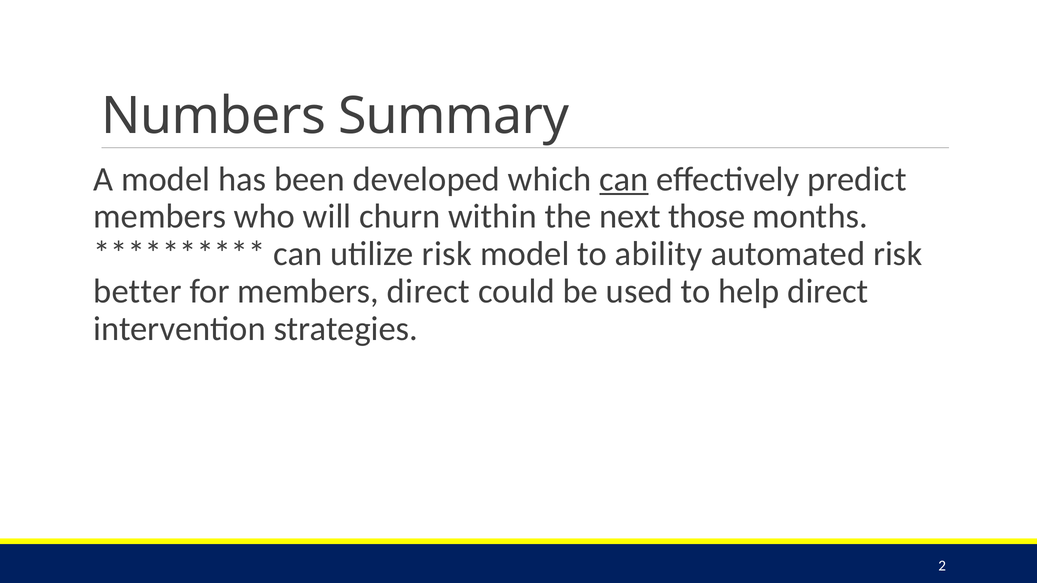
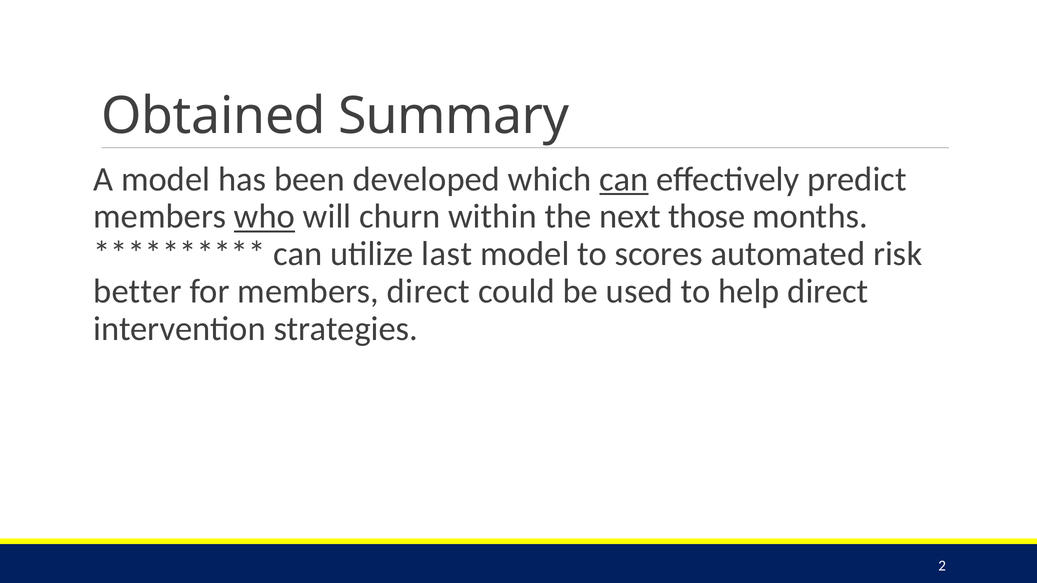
Numbers: Numbers -> Obtained
who underline: none -> present
utilize risk: risk -> last
ability: ability -> scores
